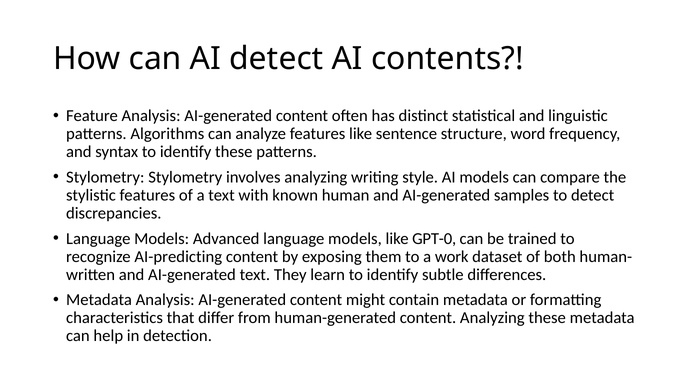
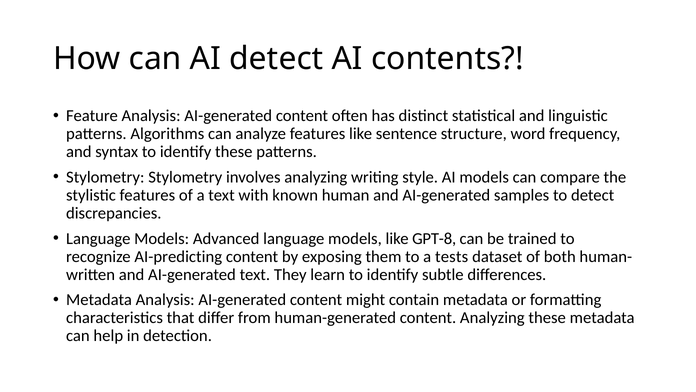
GPT-0: GPT-0 -> GPT-8
work: work -> tests
